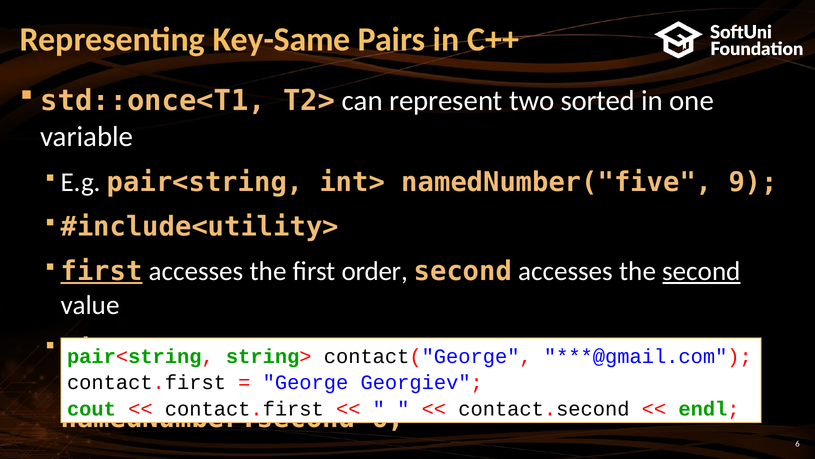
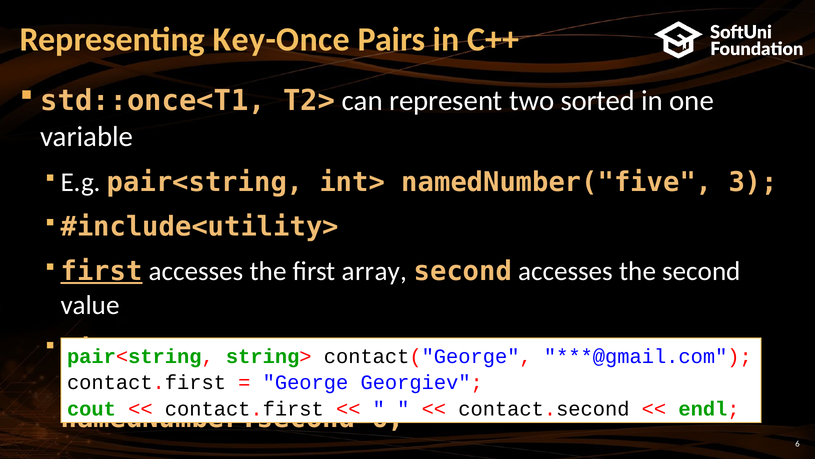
Key-Same: Key-Same -> Key-Once
9: 9 -> 3
order: order -> array
second at (701, 271) underline: present -> none
